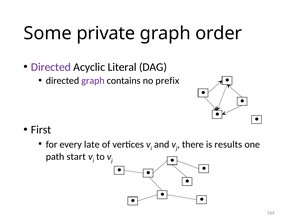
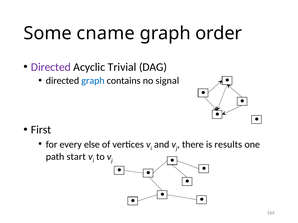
private: private -> cname
Literal: Literal -> Trivial
graph at (93, 81) colour: purple -> blue
prefix: prefix -> signal
late: late -> else
